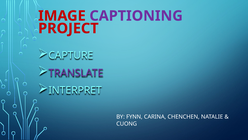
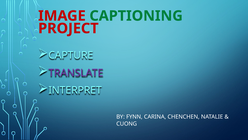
CAPTIONING colour: purple -> green
